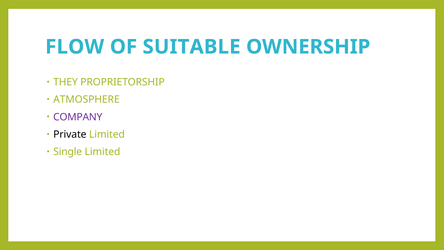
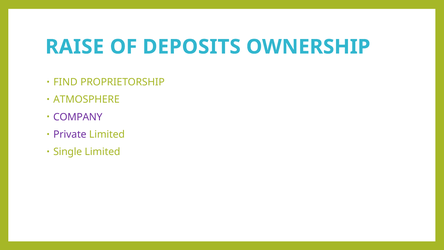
FLOW: FLOW -> RAISE
SUITABLE: SUITABLE -> DEPOSITS
THEY: THEY -> FIND
Private colour: black -> purple
